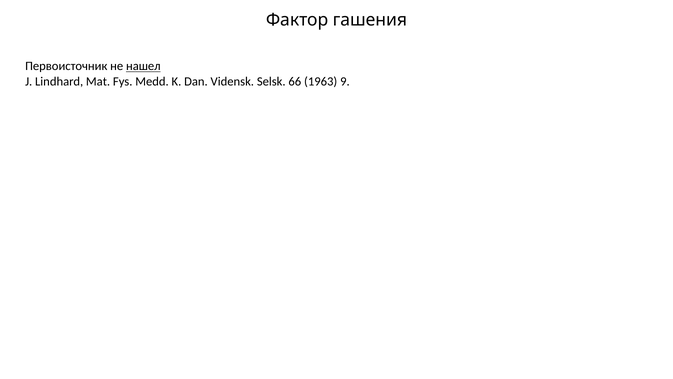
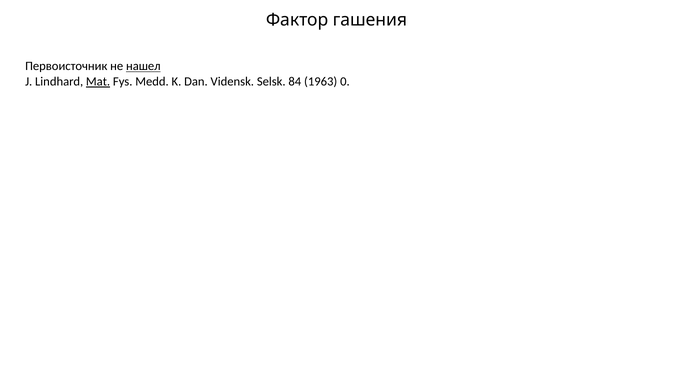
Mat underline: none -> present
66: 66 -> 84
9: 9 -> 0
